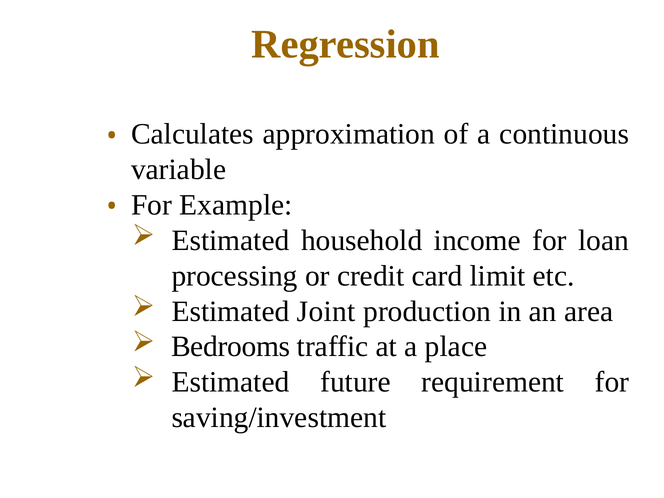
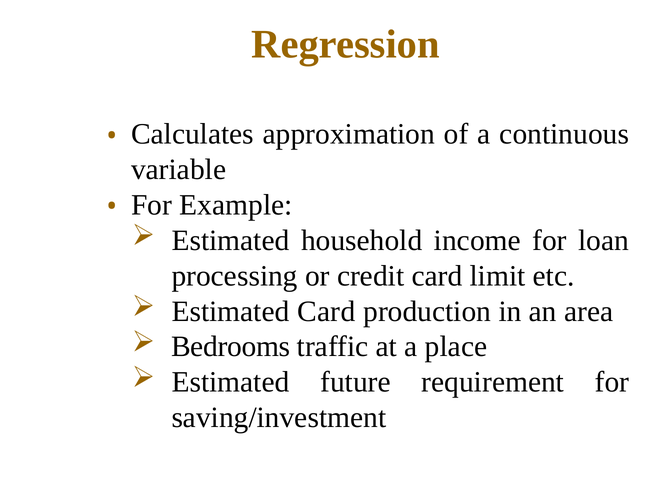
Estimated Joint: Joint -> Card
